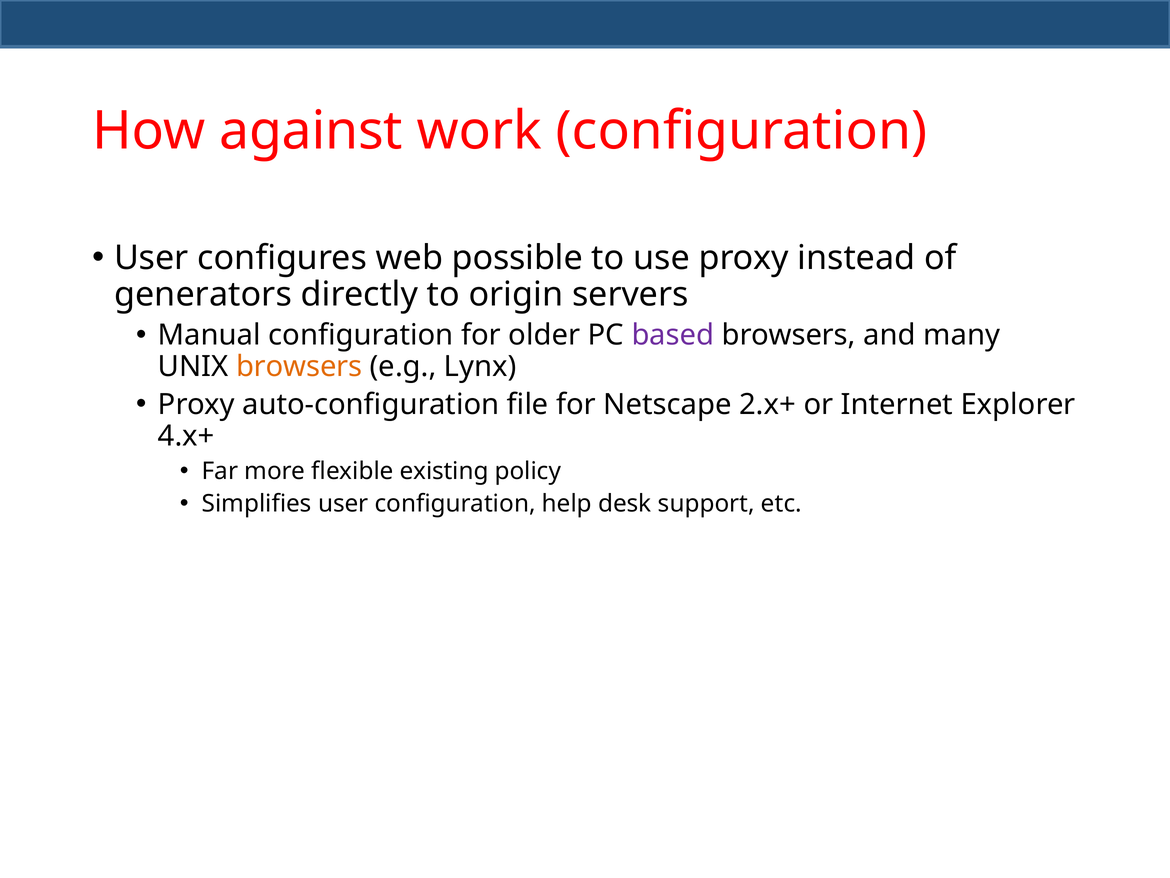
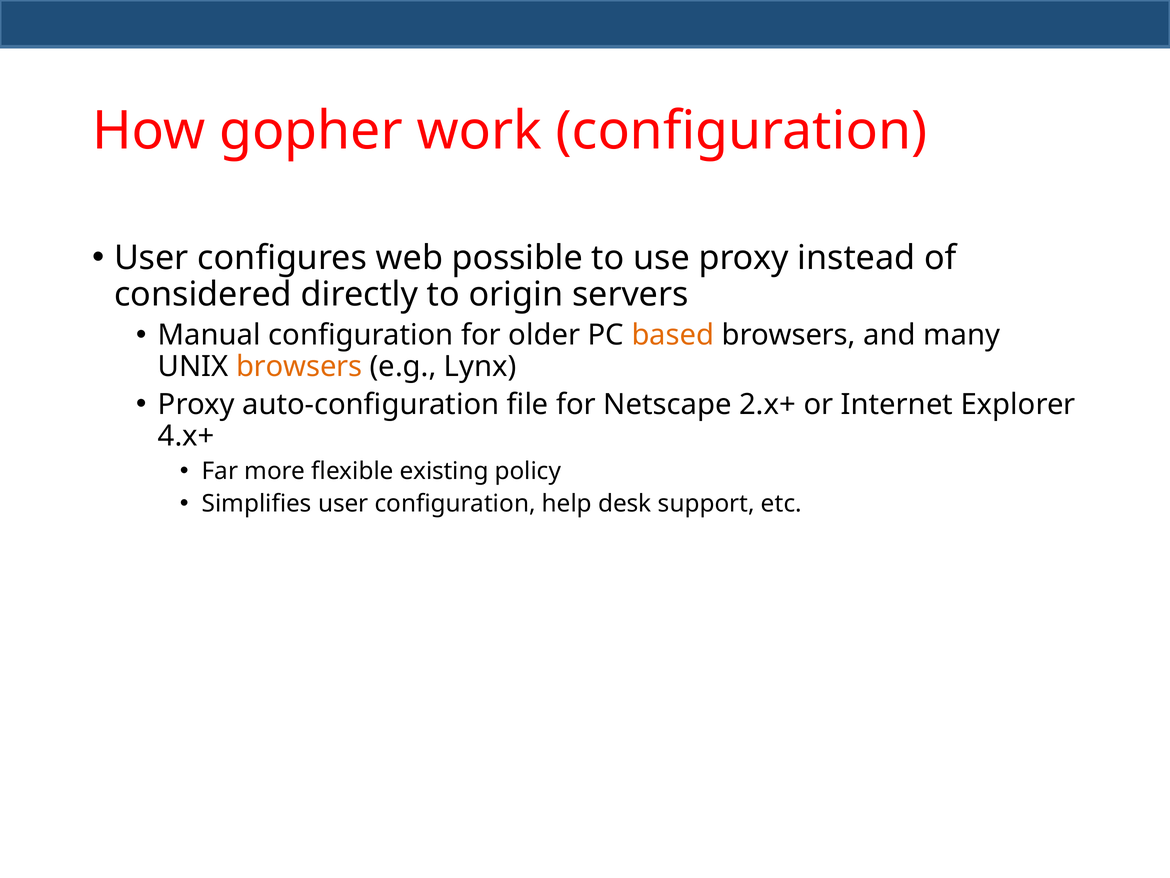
against: against -> gopher
generators: generators -> considered
based colour: purple -> orange
